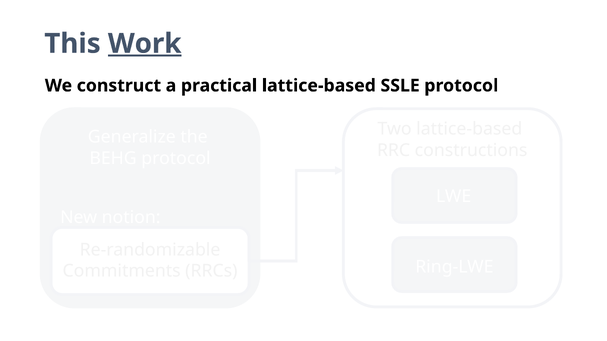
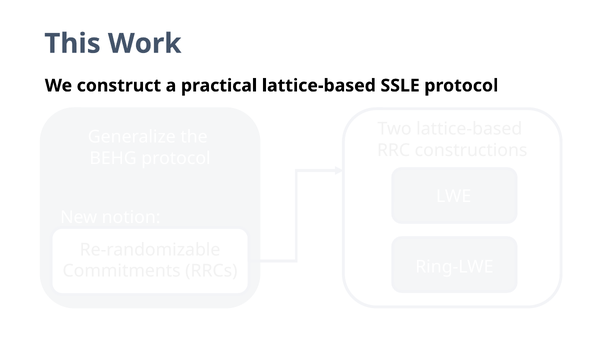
Work underline: present -> none
